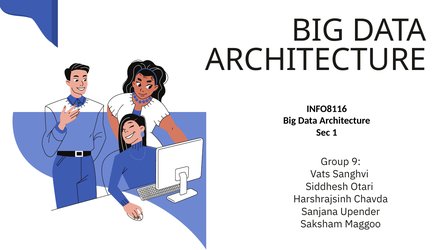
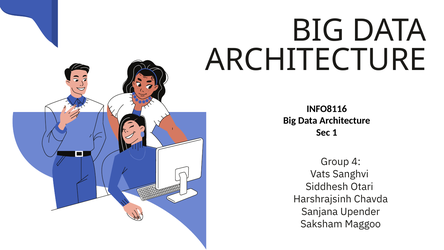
9: 9 -> 4
